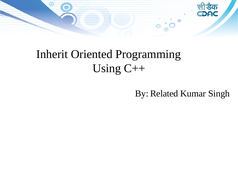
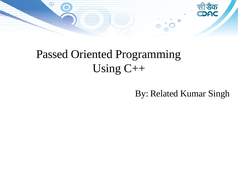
Inherit: Inherit -> Passed
